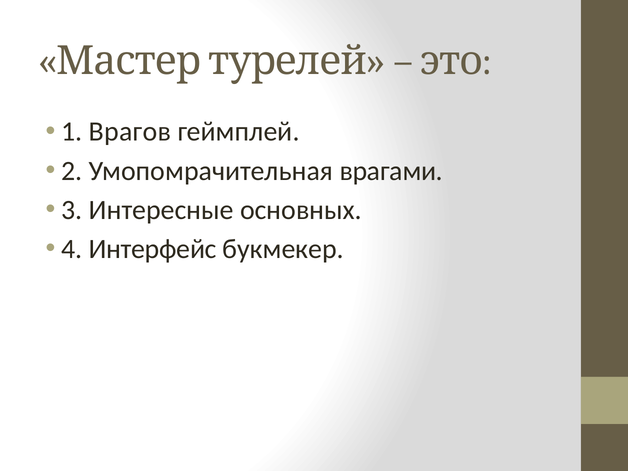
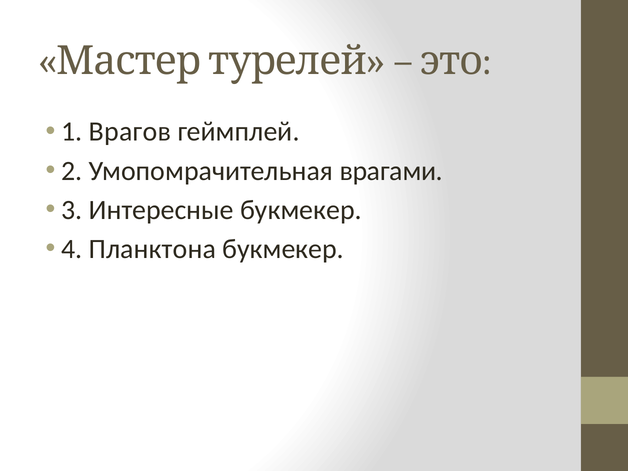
Интересные основных: основных -> букмекер
Интерфейс: Интерфейс -> Планктона
